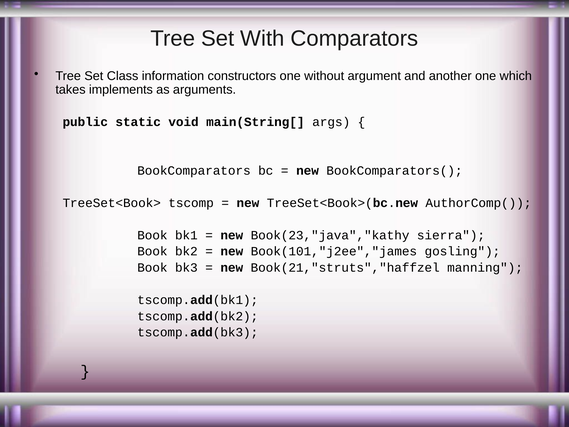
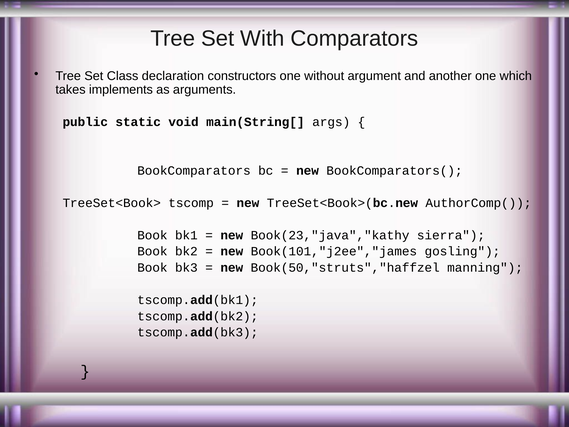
information: information -> declaration
Book(21,"struts","haffzel: Book(21,"struts","haffzel -> Book(50,"struts","haffzel
